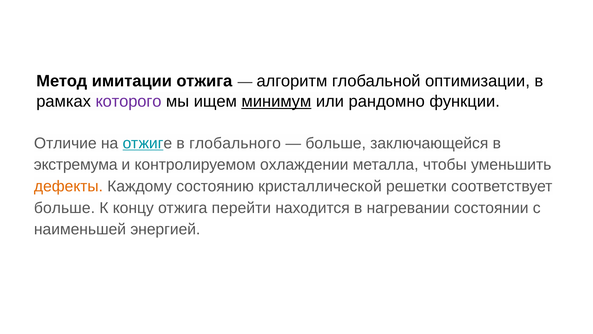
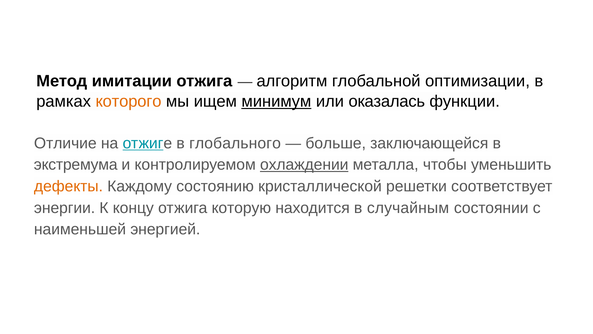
которого colour: purple -> orange
рандомно: рандомно -> оказалась
охлаждении underline: none -> present
больше at (64, 208): больше -> энергии
перейти: перейти -> которую
нагревании: нагревании -> случайным
